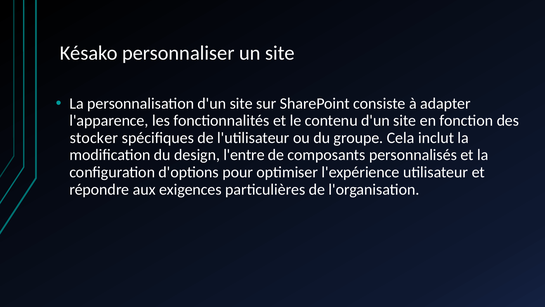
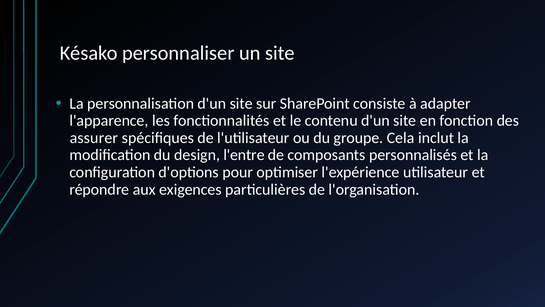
stocker: stocker -> assurer
